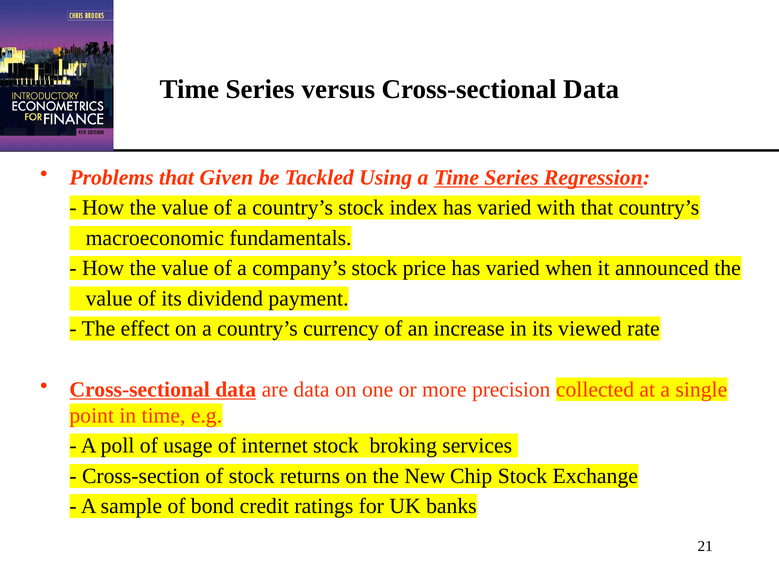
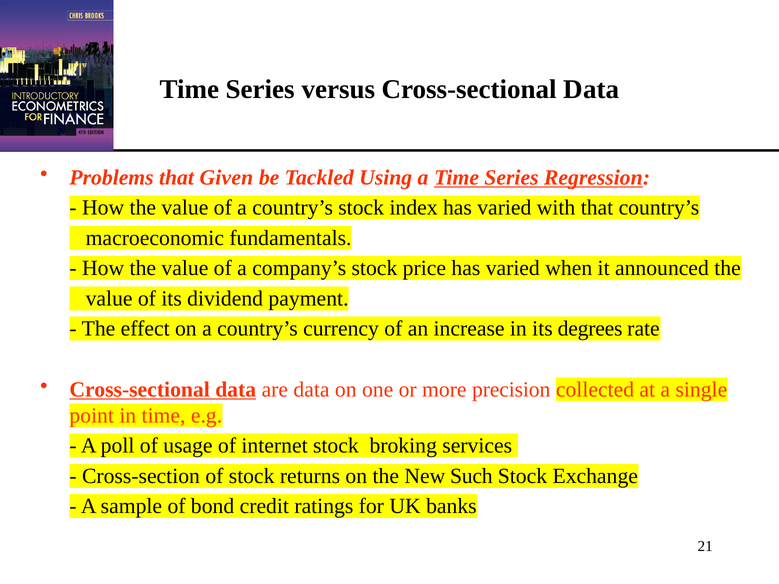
viewed: viewed -> degrees
Chip: Chip -> Such
